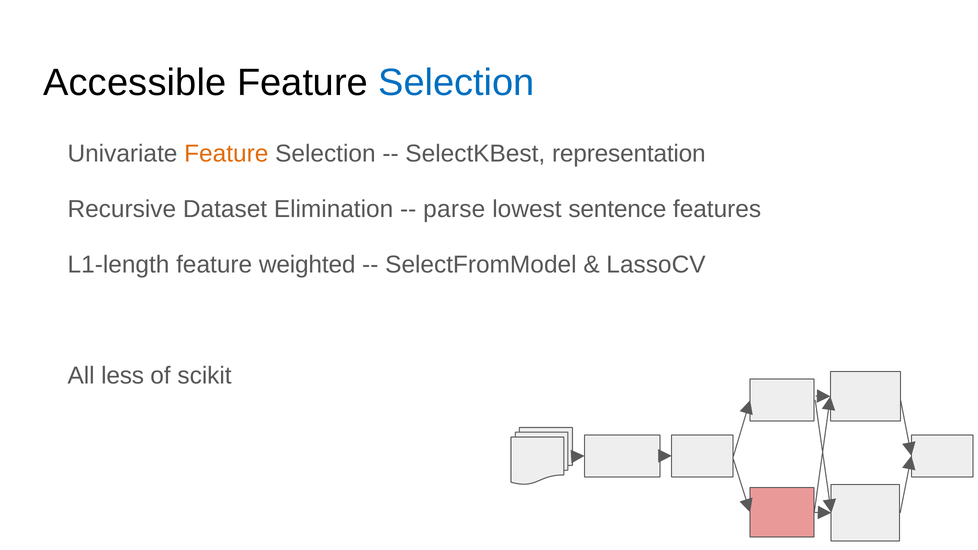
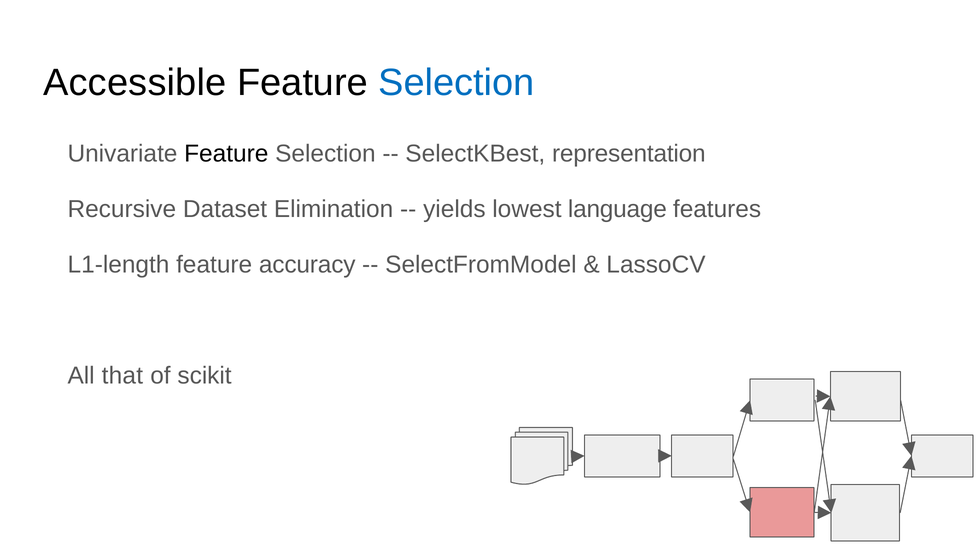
Feature at (226, 154) colour: orange -> black
parse: parse -> yields
sentence: sentence -> language
weighted: weighted -> accuracy
less: less -> that
